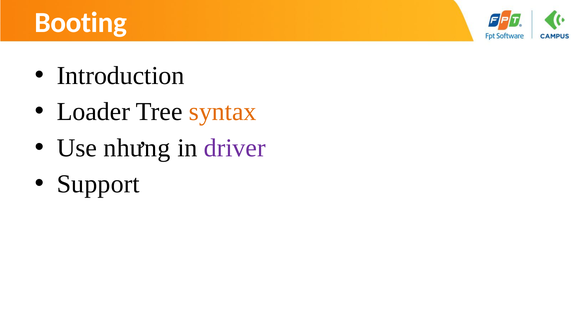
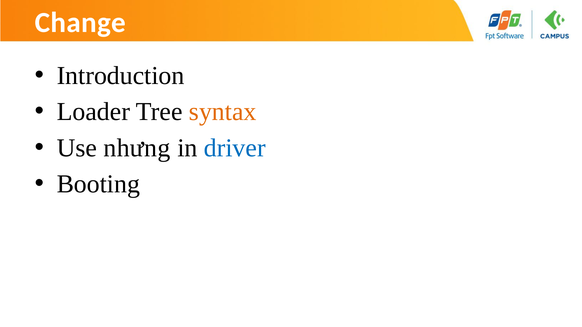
Booting: Booting -> Change
driver colour: purple -> blue
Support: Support -> Booting
